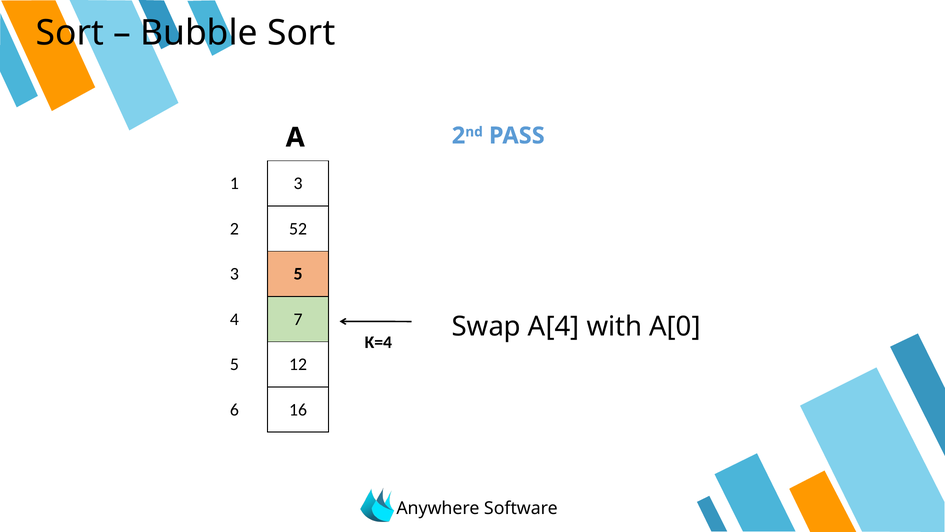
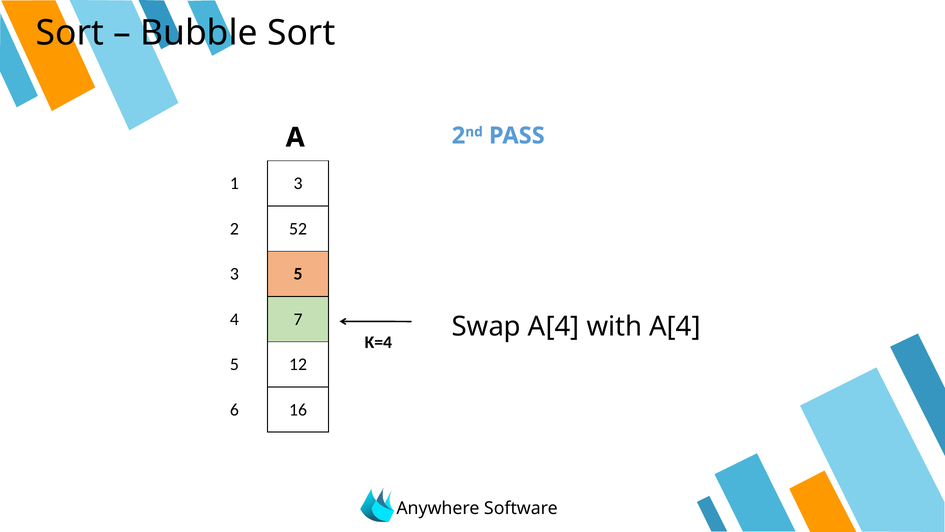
with A[0: A[0 -> A[4
